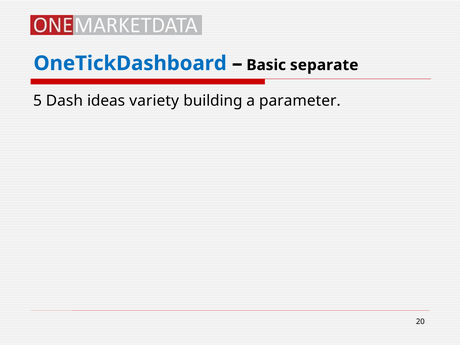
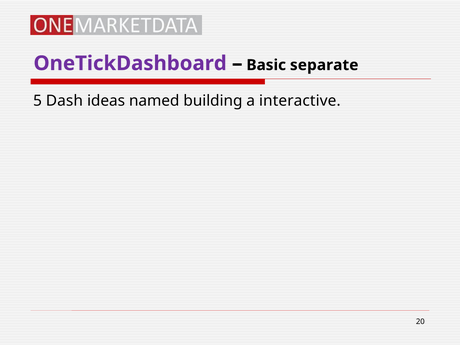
OneTickDashboard colour: blue -> purple
variety: variety -> named
parameter: parameter -> interactive
